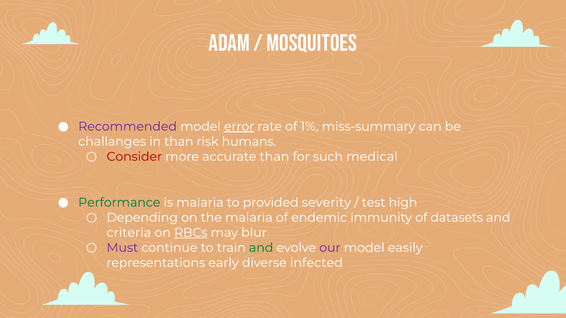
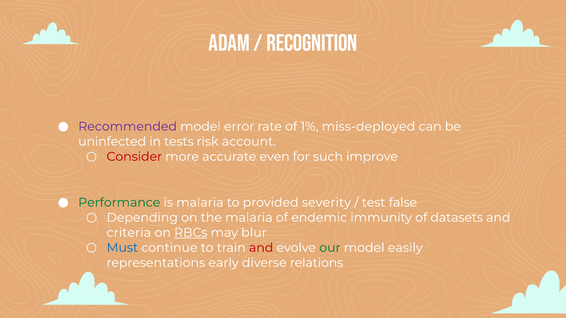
mosquitoes: mosquitoes -> recognition
error underline: present -> none
miss-summary: miss-summary -> miss-deployed
challanges: challanges -> uninfected
in than: than -> tests
humans: humans -> account
accurate than: than -> even
medical: medical -> improve
high: high -> false
Must colour: purple -> blue
and at (261, 248) colour: green -> red
our colour: purple -> green
infected: infected -> relations
